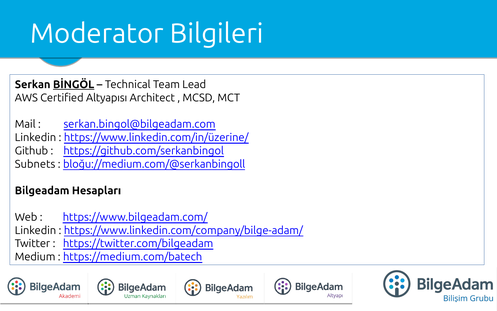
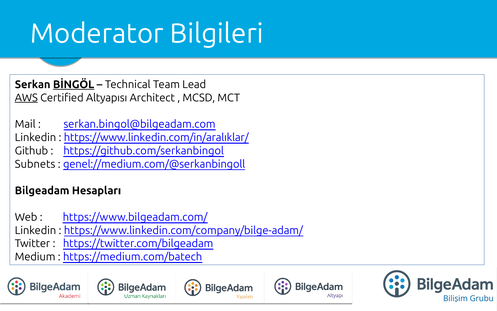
AWS underline: none -> present
https://www.linkedin.com/in/üzerine/: https://www.linkedin.com/in/üzerine/ -> https://www.linkedin.com/in/aralıklar/
bloğu://medium.com/@serkanbingoll: bloğu://medium.com/@serkanbingoll -> genel://medium.com/@serkanbingoll
